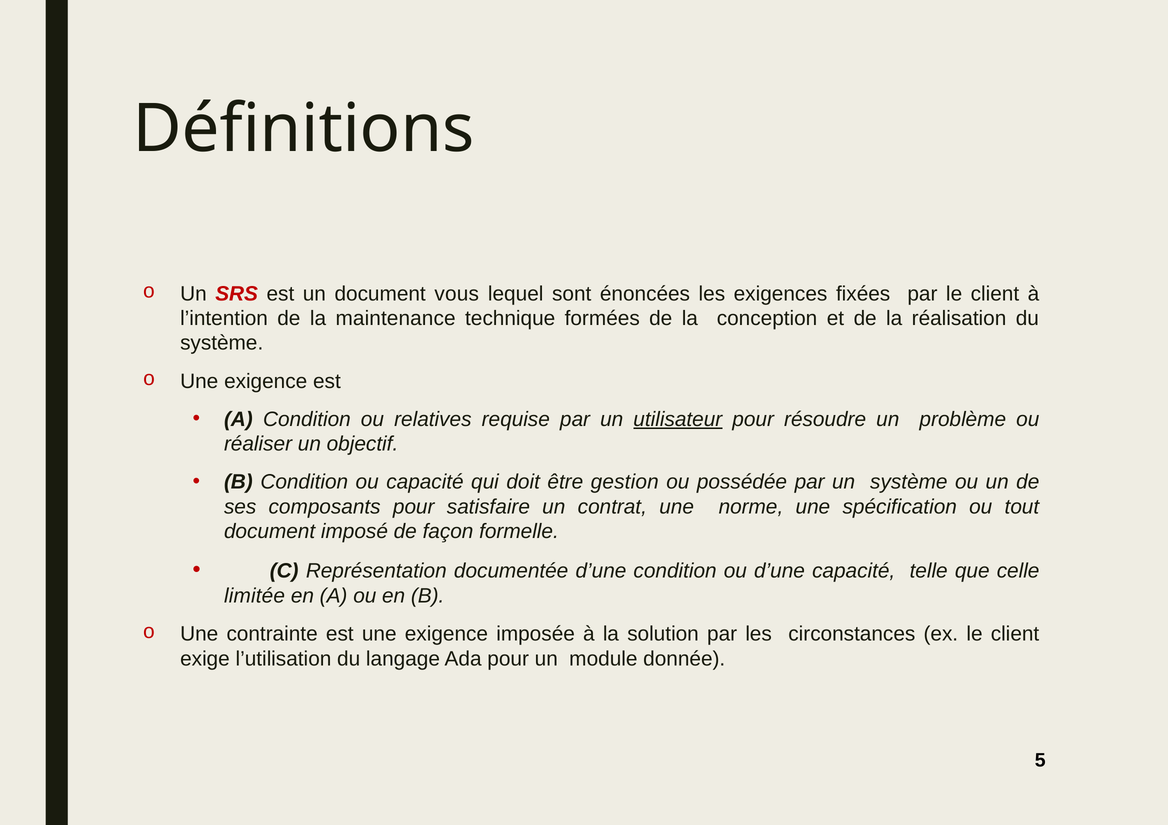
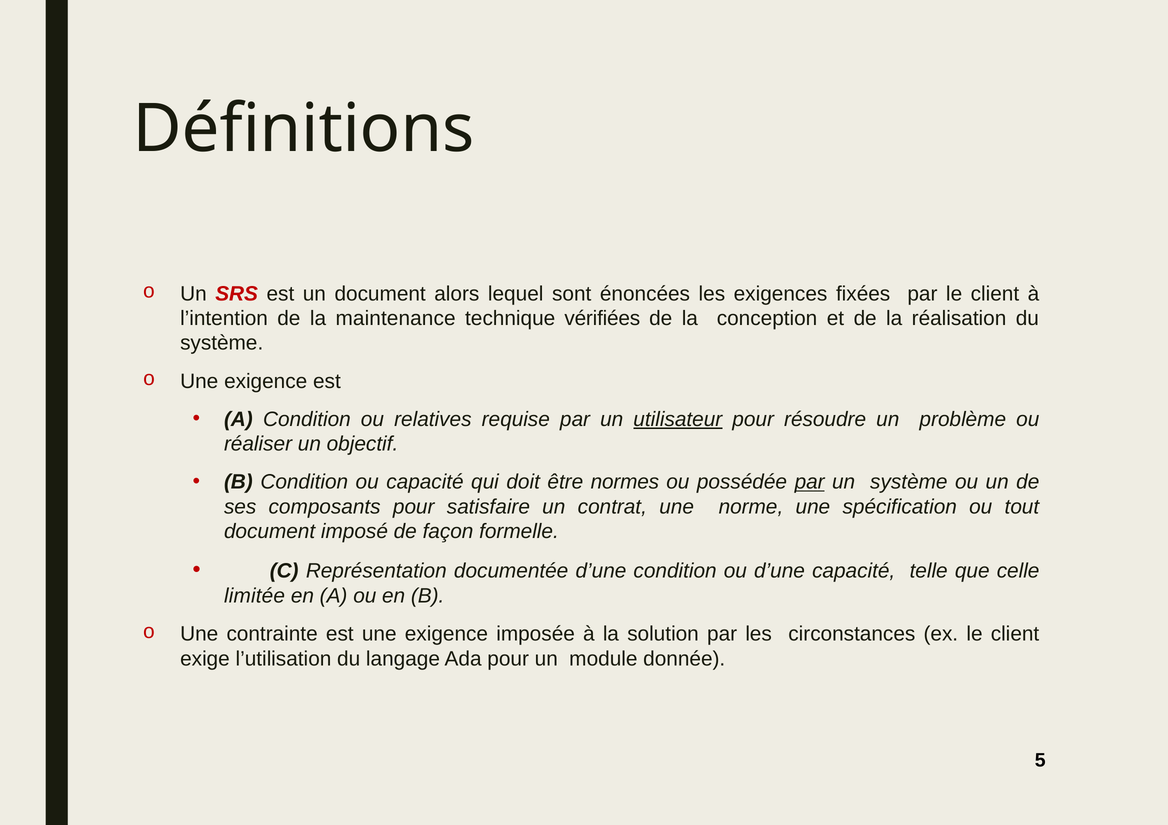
vous: vous -> alors
formées: formées -> vérifiées
gestion: gestion -> normes
par at (810, 482) underline: none -> present
